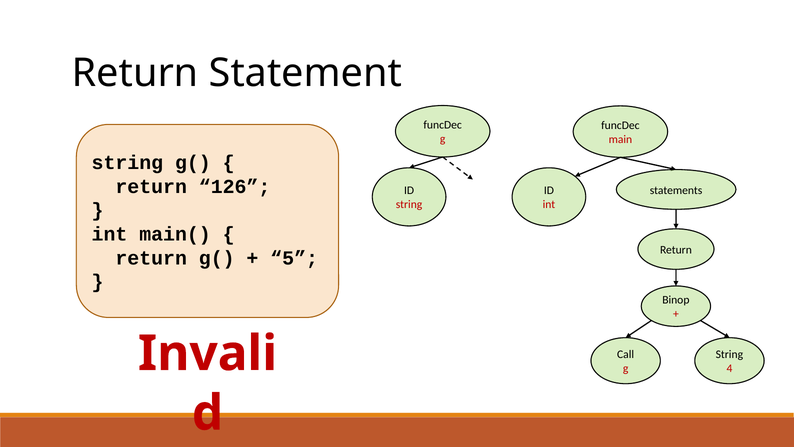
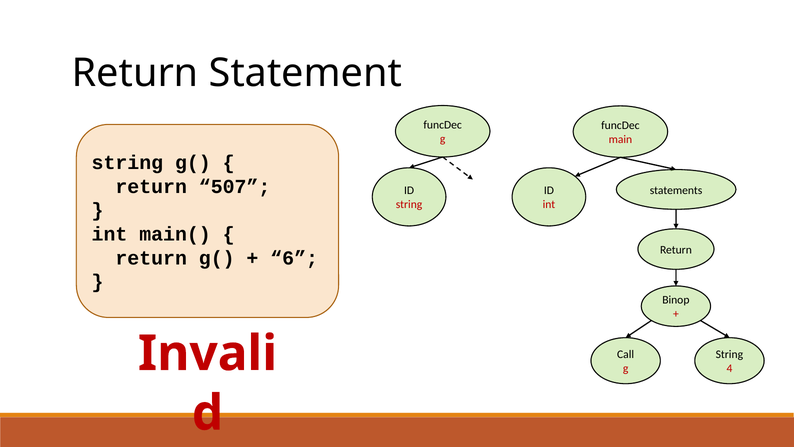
126: 126 -> 507
5: 5 -> 6
